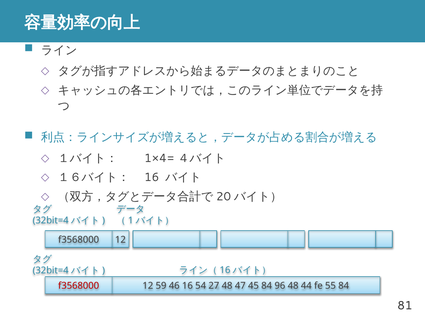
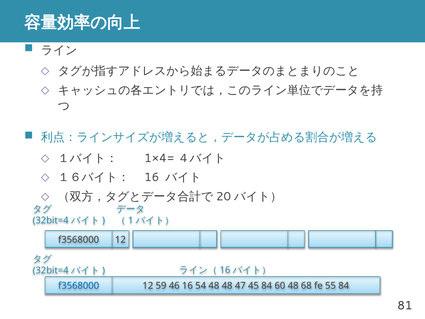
f3568000 at (79, 286) colour: red -> blue
54 27: 27 -> 48
96: 96 -> 60
44: 44 -> 68
